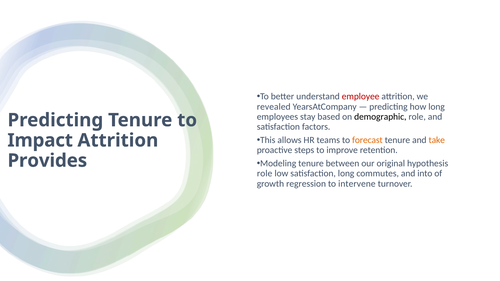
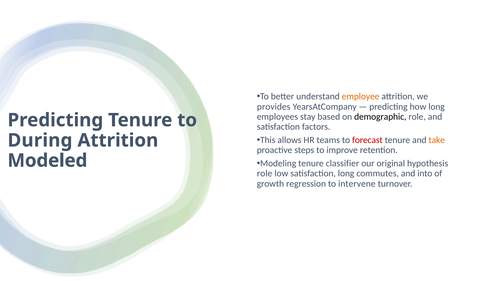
employee colour: red -> orange
revealed: revealed -> provides
forecast colour: orange -> red
Impact: Impact -> During
Provides: Provides -> Modeled
between: between -> classifier
